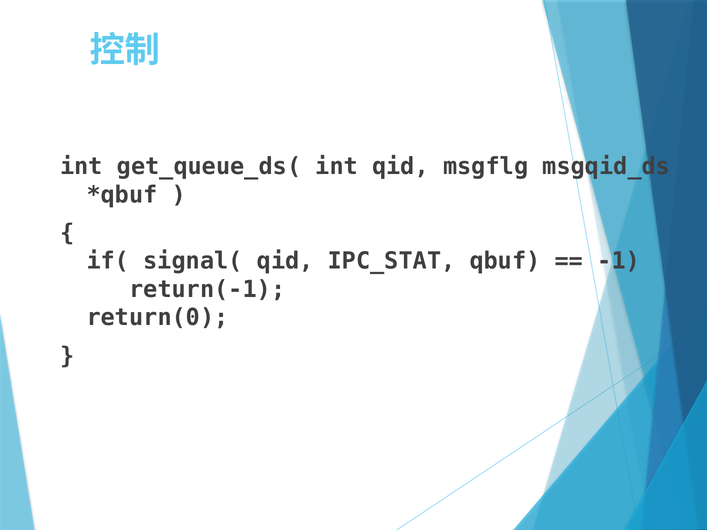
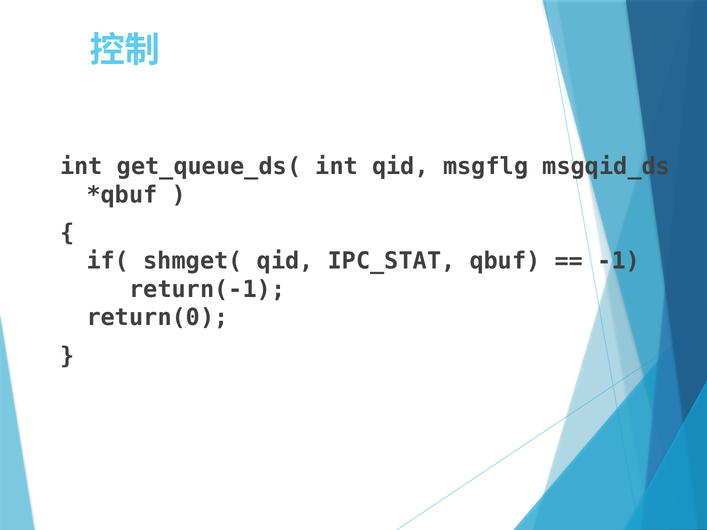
signal(: signal( -> shmget(
